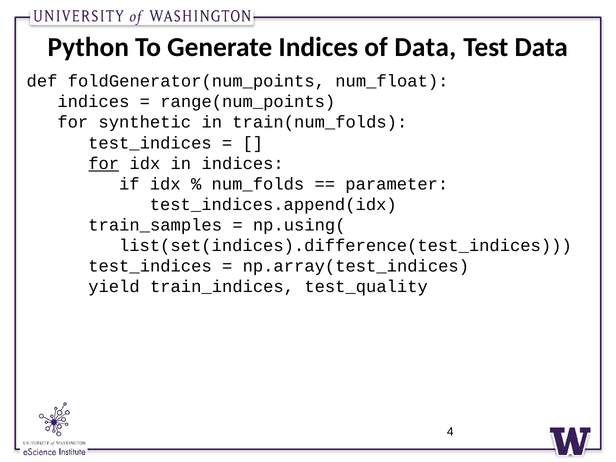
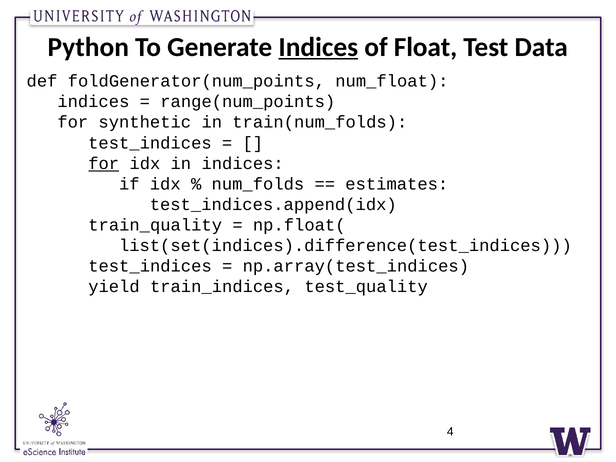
Indices at (318, 47) underline: none -> present
of Data: Data -> Float
parameter: parameter -> estimates
train_samples: train_samples -> train_quality
np.using(: np.using( -> np.float(
